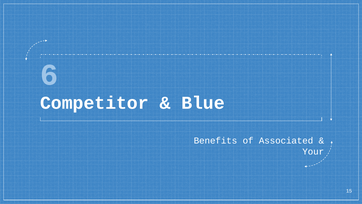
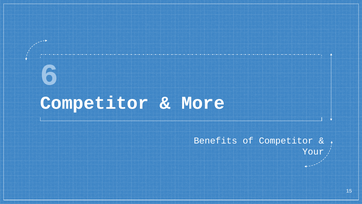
Blue: Blue -> More
of Associated: Associated -> Competitor
